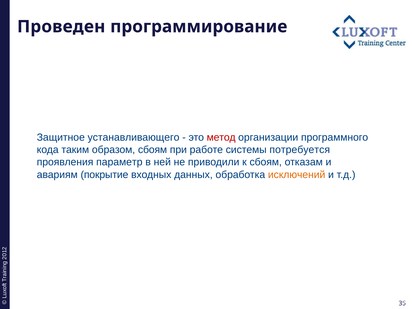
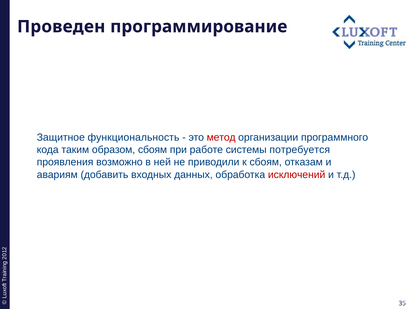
устанавливающего: устанавливающего -> функциональность
параметр: параметр -> возможно
покрытие: покрытие -> добавить
исключений colour: orange -> red
